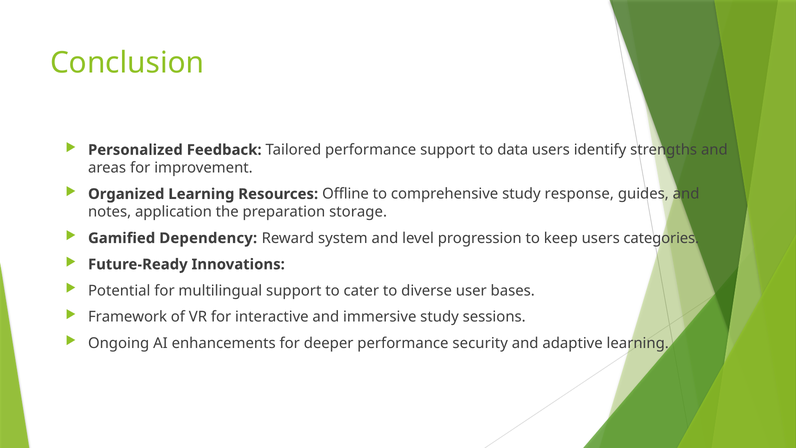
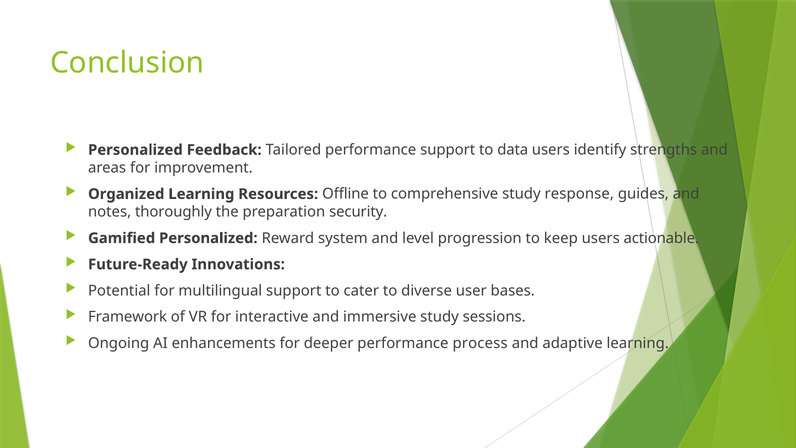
application: application -> thoroughly
storage: storage -> security
Gamified Dependency: Dependency -> Personalized
categories: categories -> actionable
security: security -> process
